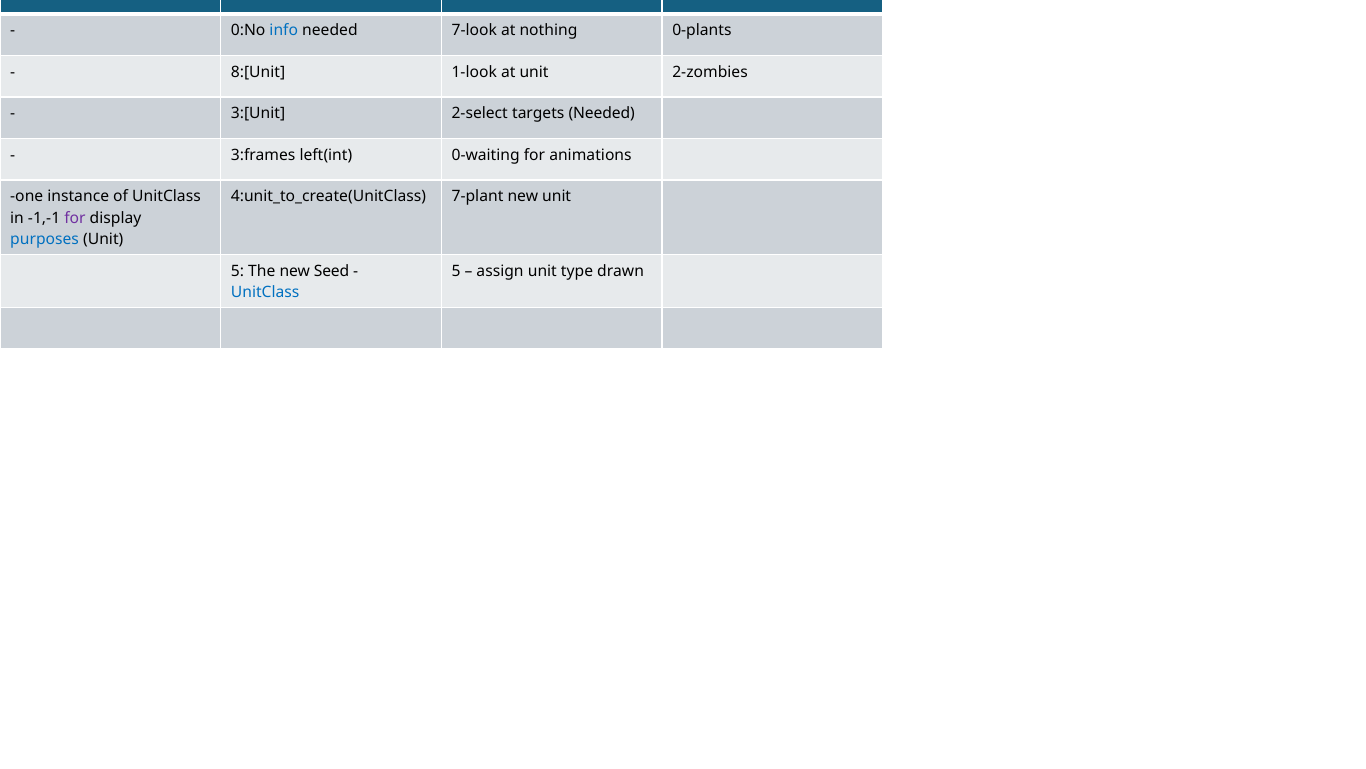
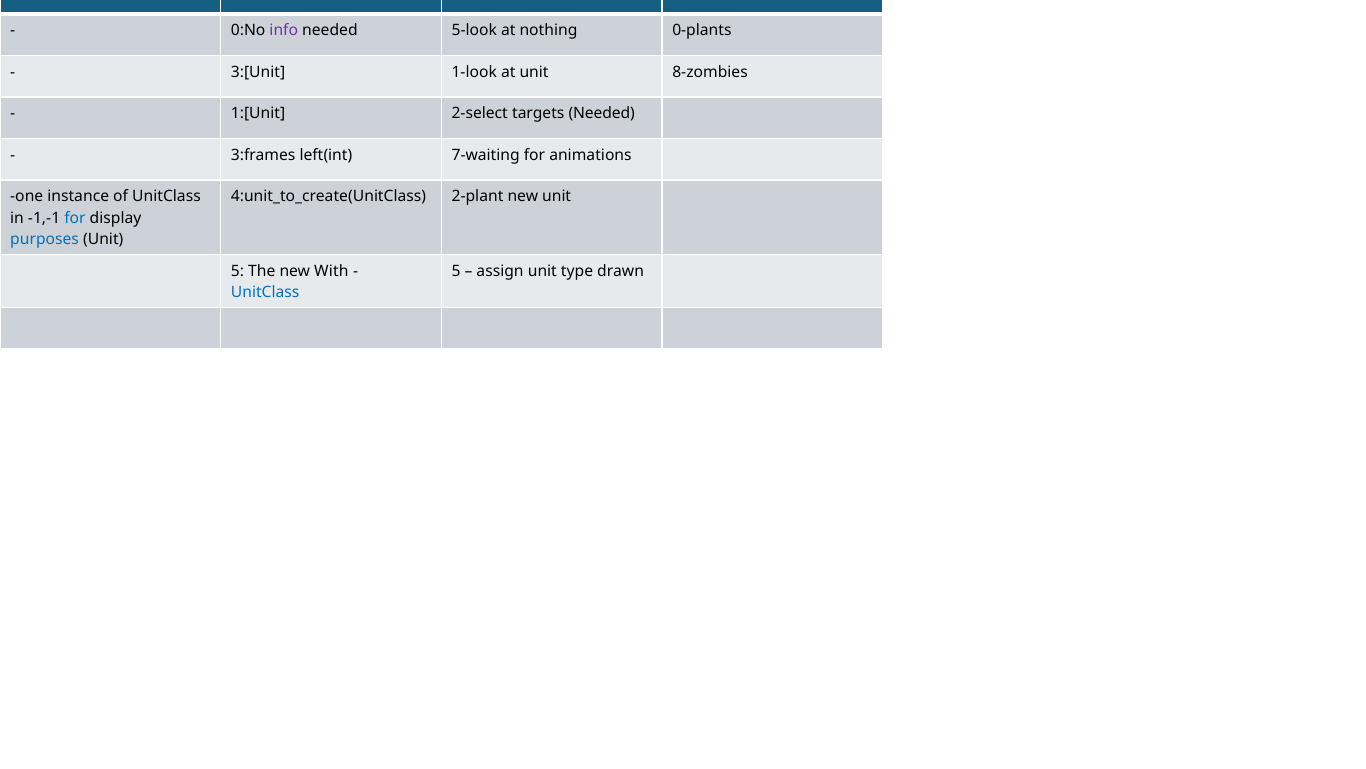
info colour: blue -> purple
7-look: 7-look -> 5-look
8:[Unit: 8:[Unit -> 3:[Unit
2-zombies: 2-zombies -> 8-zombies
3:[Unit: 3:[Unit -> 1:[Unit
0-waiting: 0-waiting -> 7-waiting
7-plant: 7-plant -> 2-plant
for at (75, 218) colour: purple -> blue
Seed: Seed -> With
